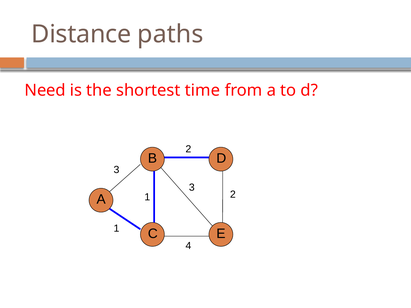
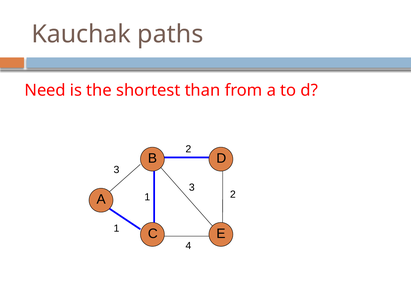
Distance: Distance -> Kauchak
time: time -> than
